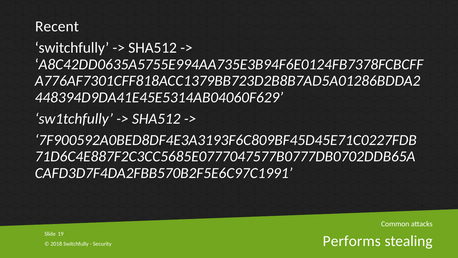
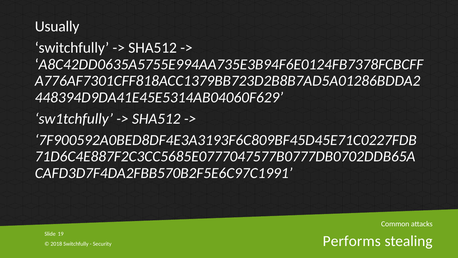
Recent: Recent -> Usually
